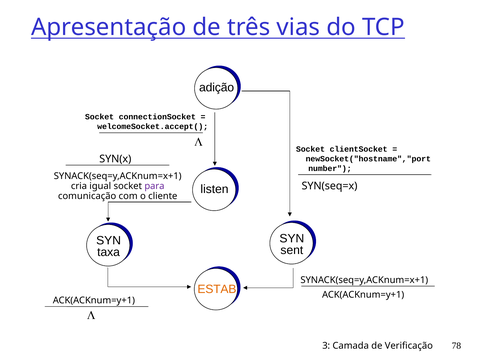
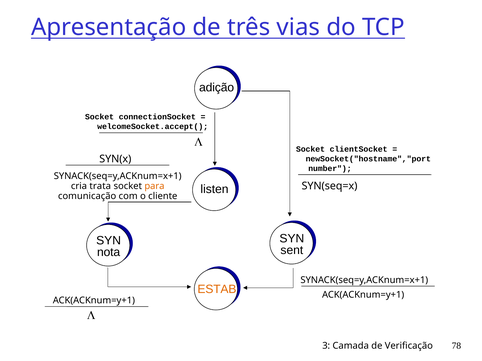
igual: igual -> trata
para colour: purple -> orange
taxa: taxa -> nota
